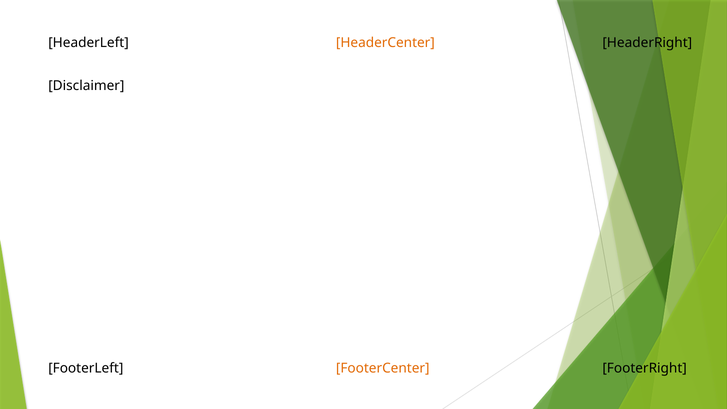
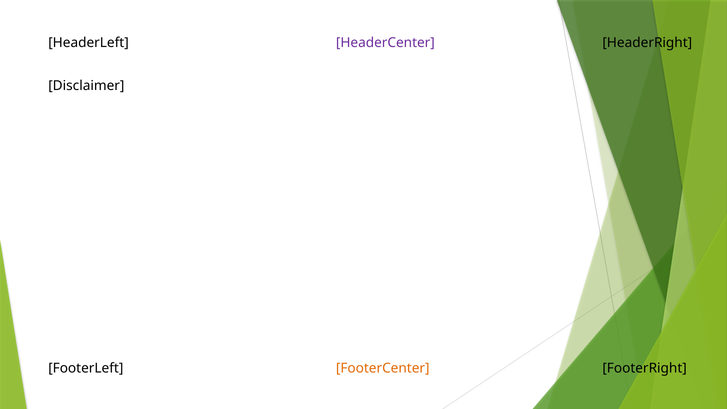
HeaderCenter colour: orange -> purple
